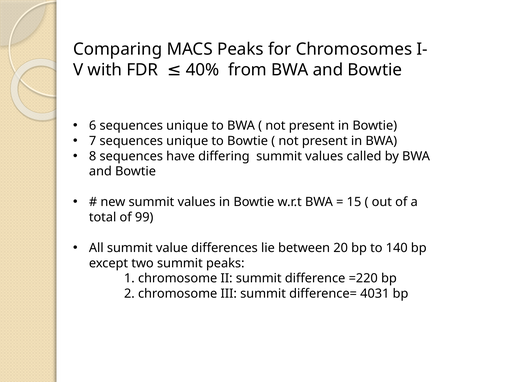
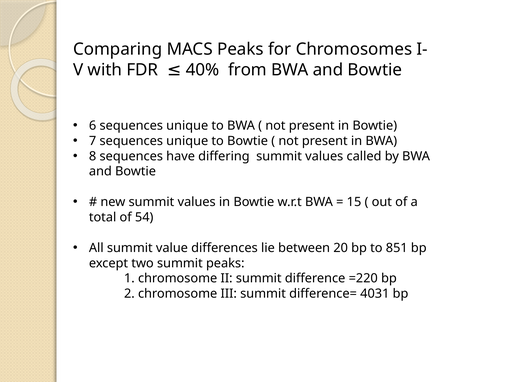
99: 99 -> 54
140: 140 -> 851
